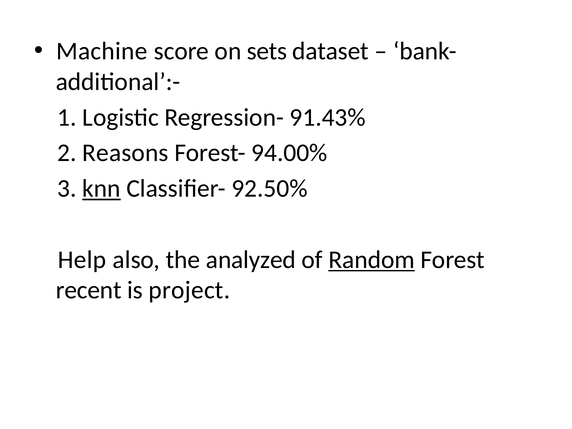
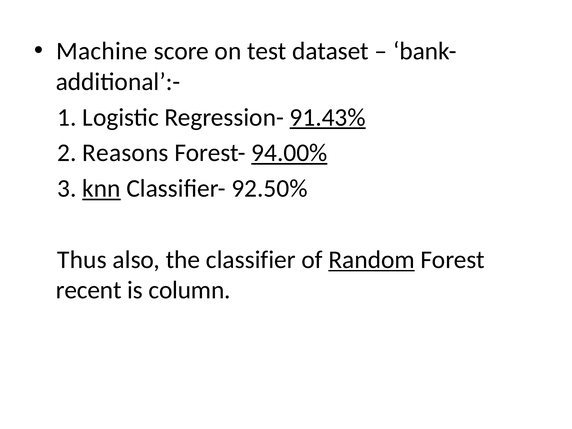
sets: sets -> test
91.43% underline: none -> present
94.00% underline: none -> present
Help: Help -> Thus
analyzed: analyzed -> classifier
project: project -> column
